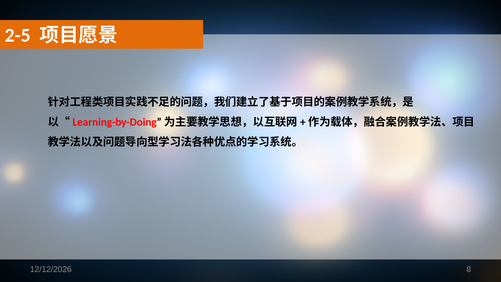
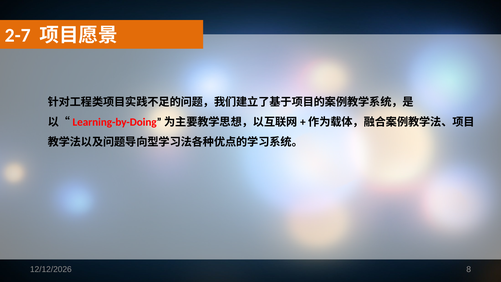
2-5: 2-5 -> 2-7
